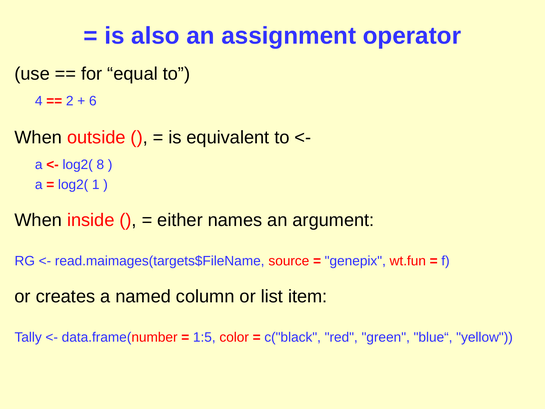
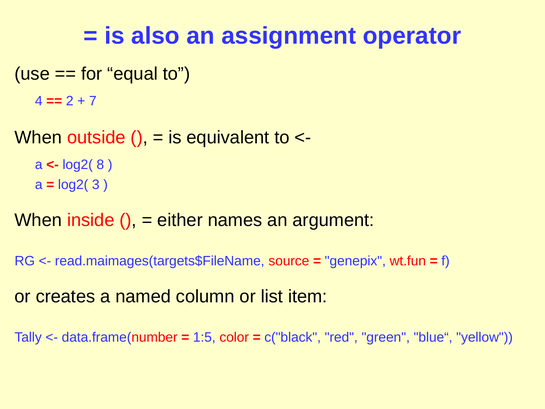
6: 6 -> 7
1: 1 -> 3
